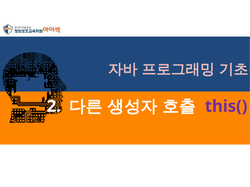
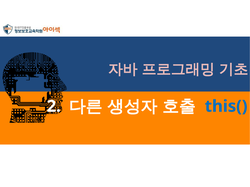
this( colour: purple -> blue
